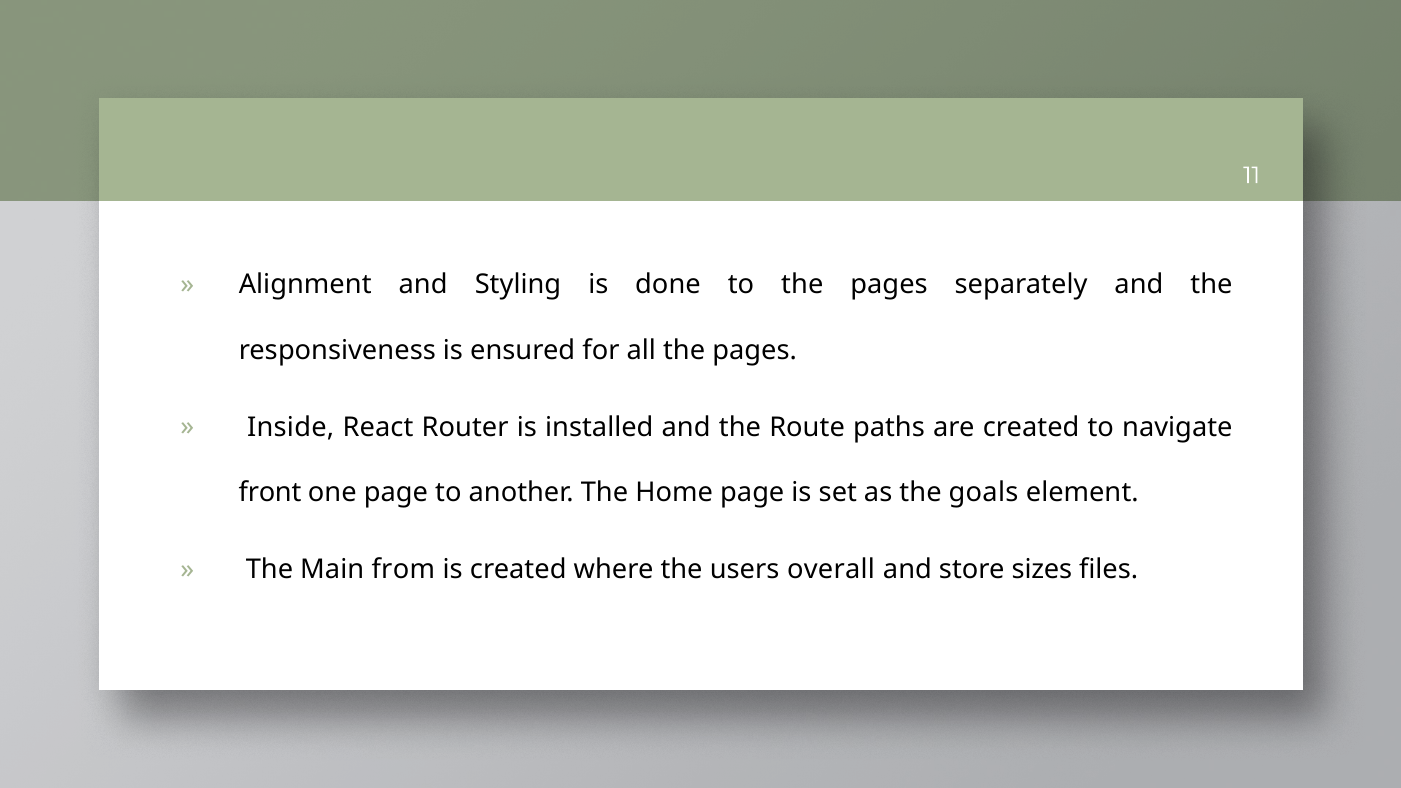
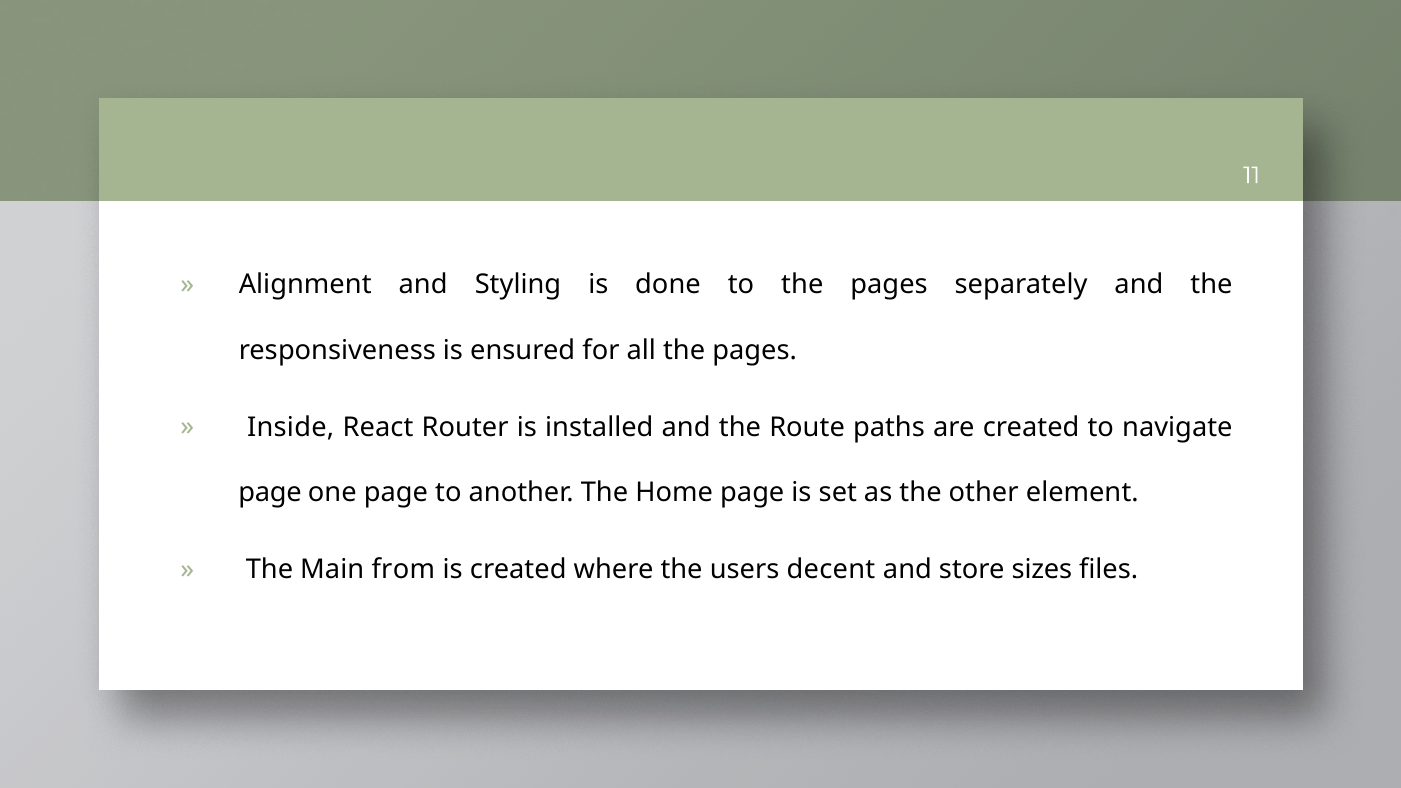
front at (270, 493): front -> page
goals: goals -> other
overall: overall -> decent
